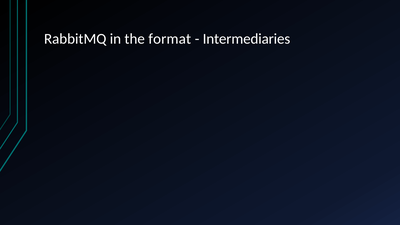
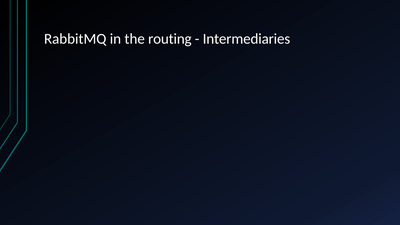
format: format -> routing
